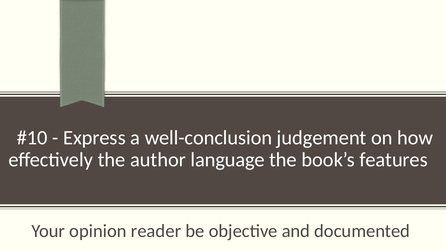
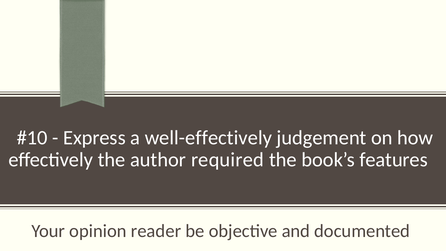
well-conclusion: well-conclusion -> well-effectively
language: language -> required
